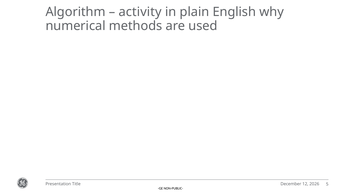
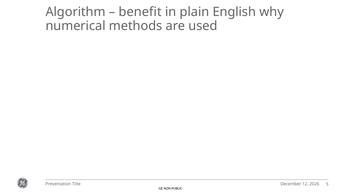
activity: activity -> benefit
